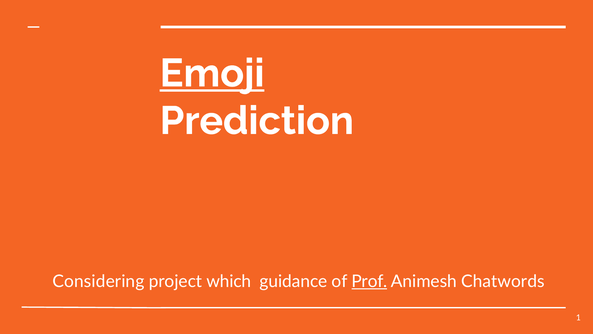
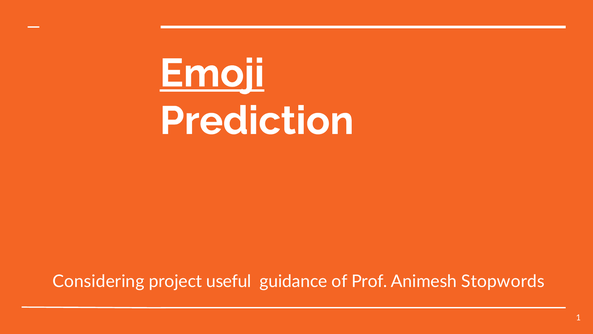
which: which -> useful
Prof underline: present -> none
Chatwords: Chatwords -> Stopwords
